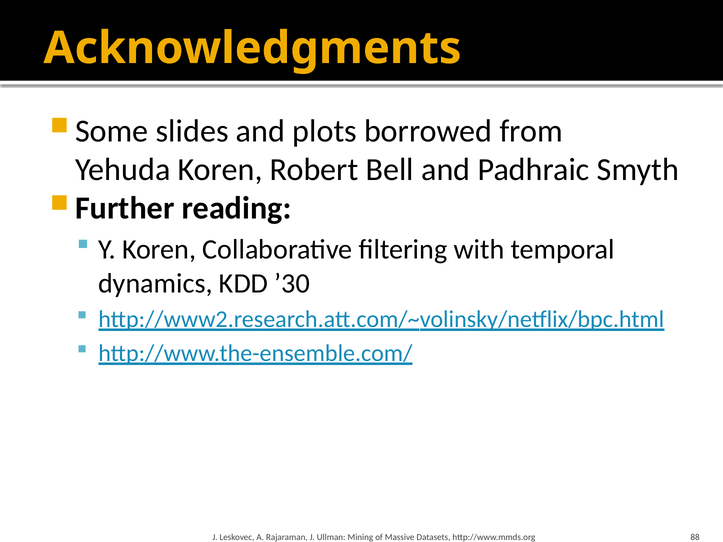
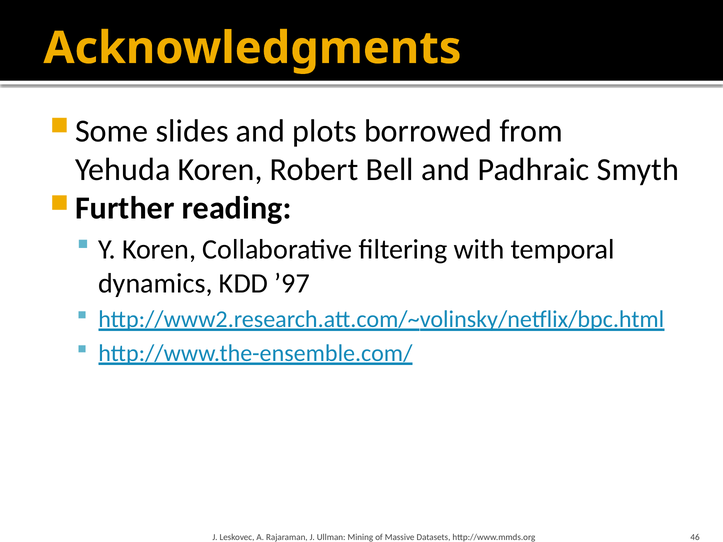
’30: ’30 -> ’97
88: 88 -> 46
